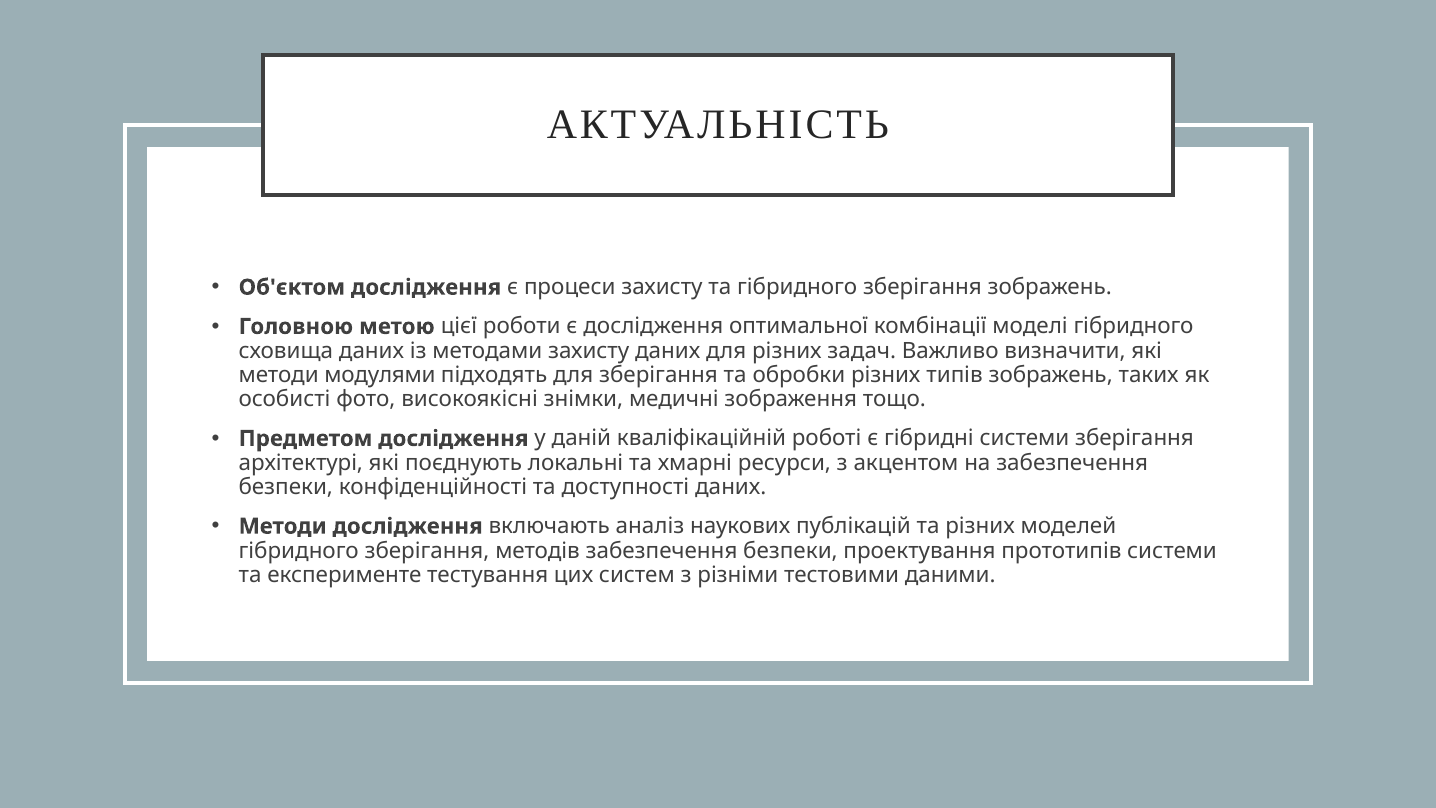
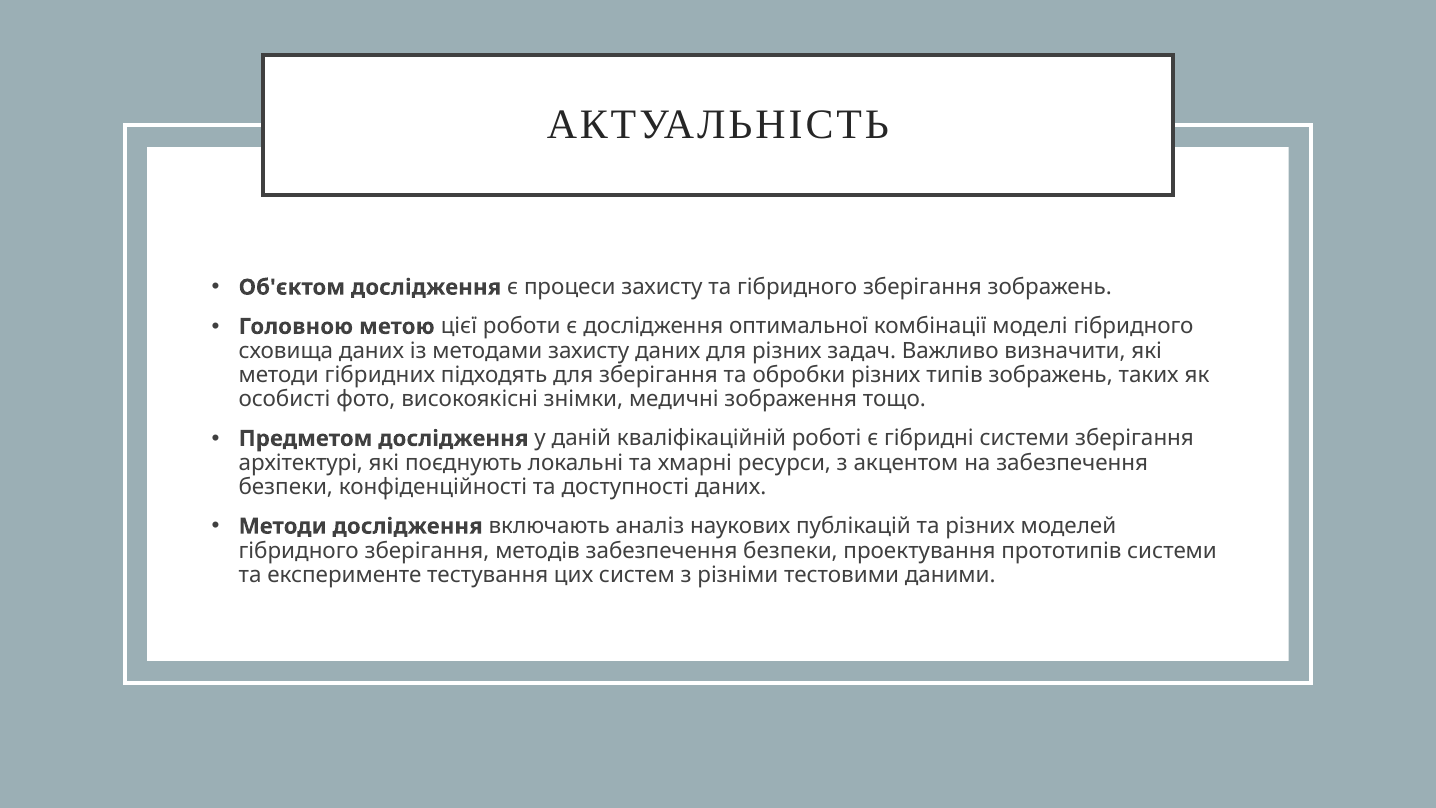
модулями: модулями -> гібридних
